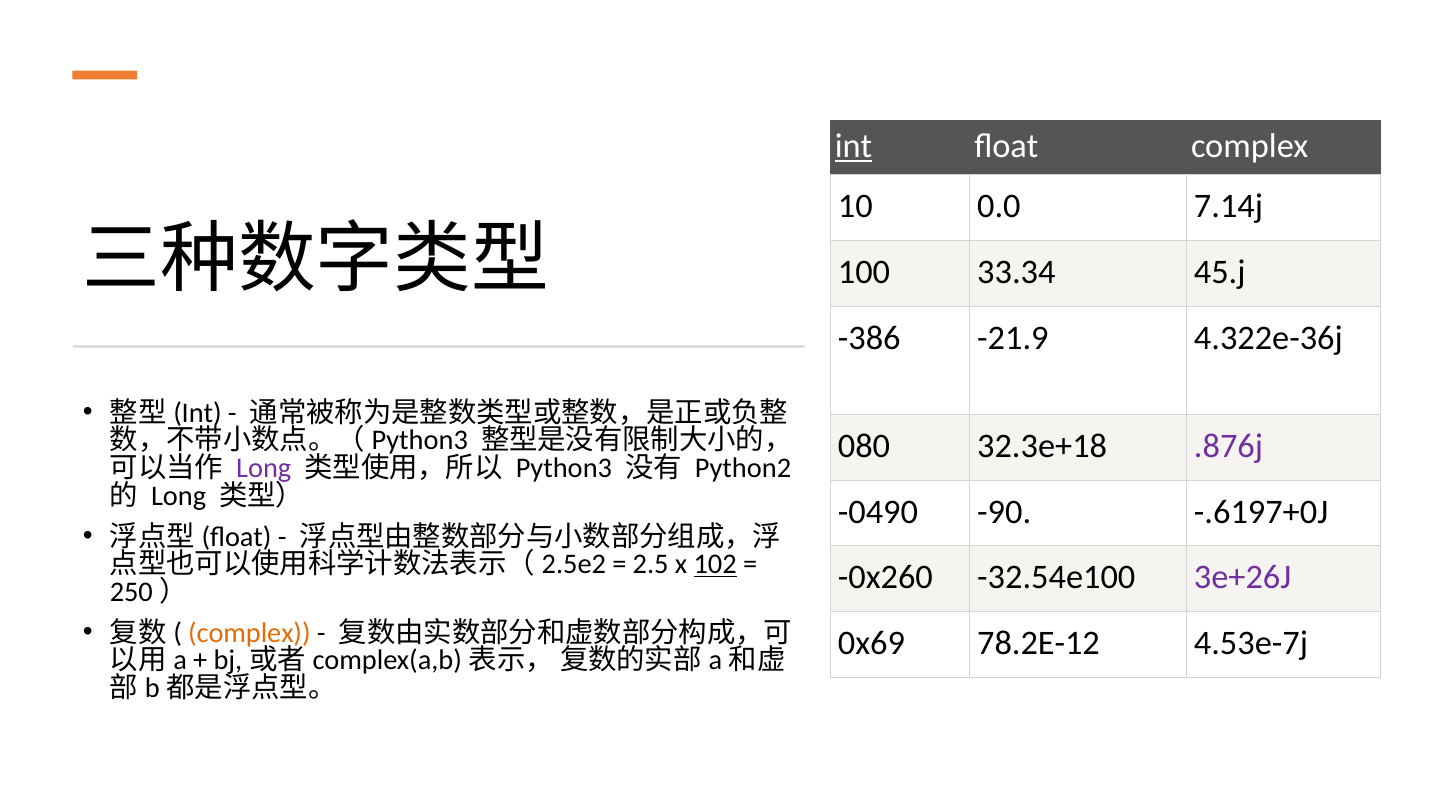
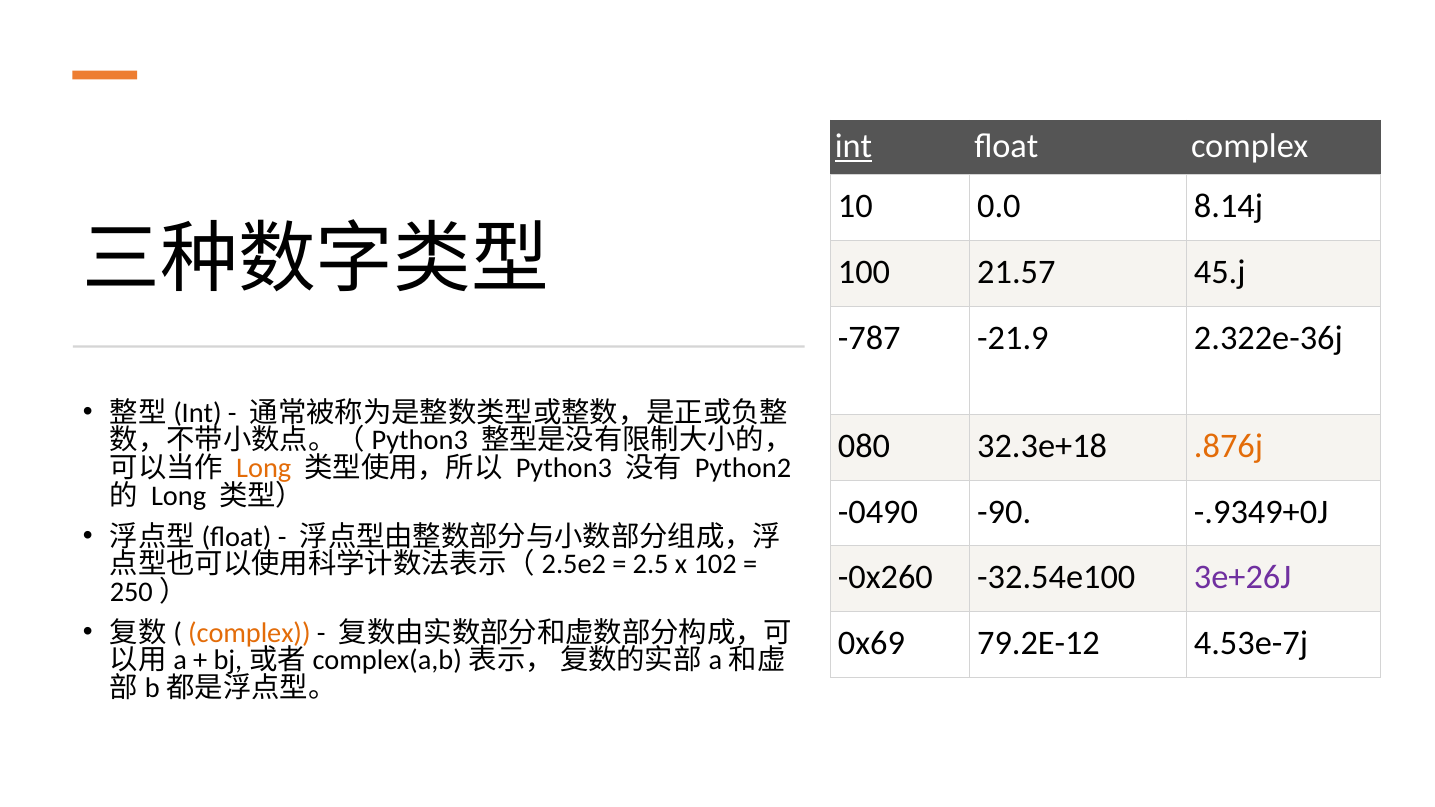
7.14j: 7.14j -> 8.14j
33.34: 33.34 -> 21.57
-386: -386 -> -787
4.322e-36j: 4.322e-36j -> 2.322e-36j
.876j colour: purple -> orange
Long at (264, 468) colour: purple -> orange
-.6197+0J: -.6197+0J -> -.9349+0J
102 underline: present -> none
78.2E-12: 78.2E-12 -> 79.2E-12
